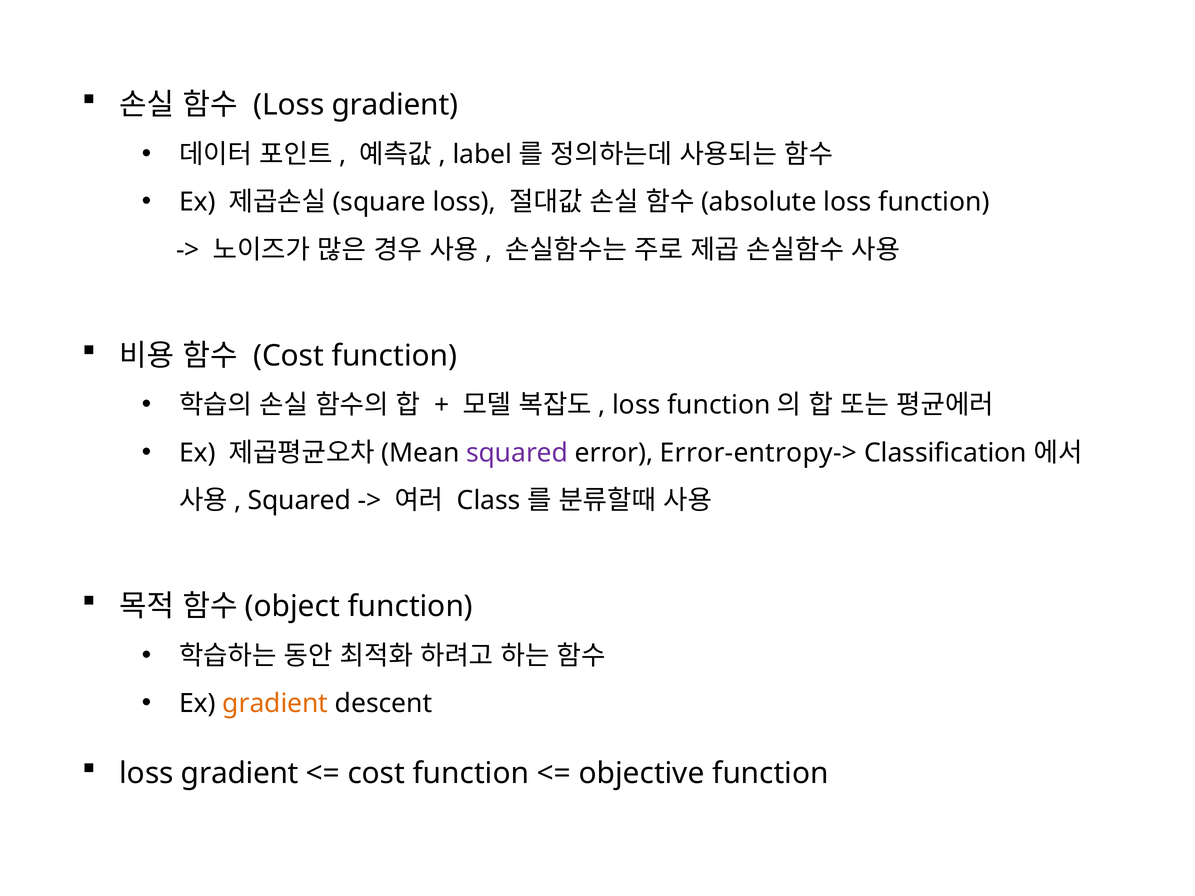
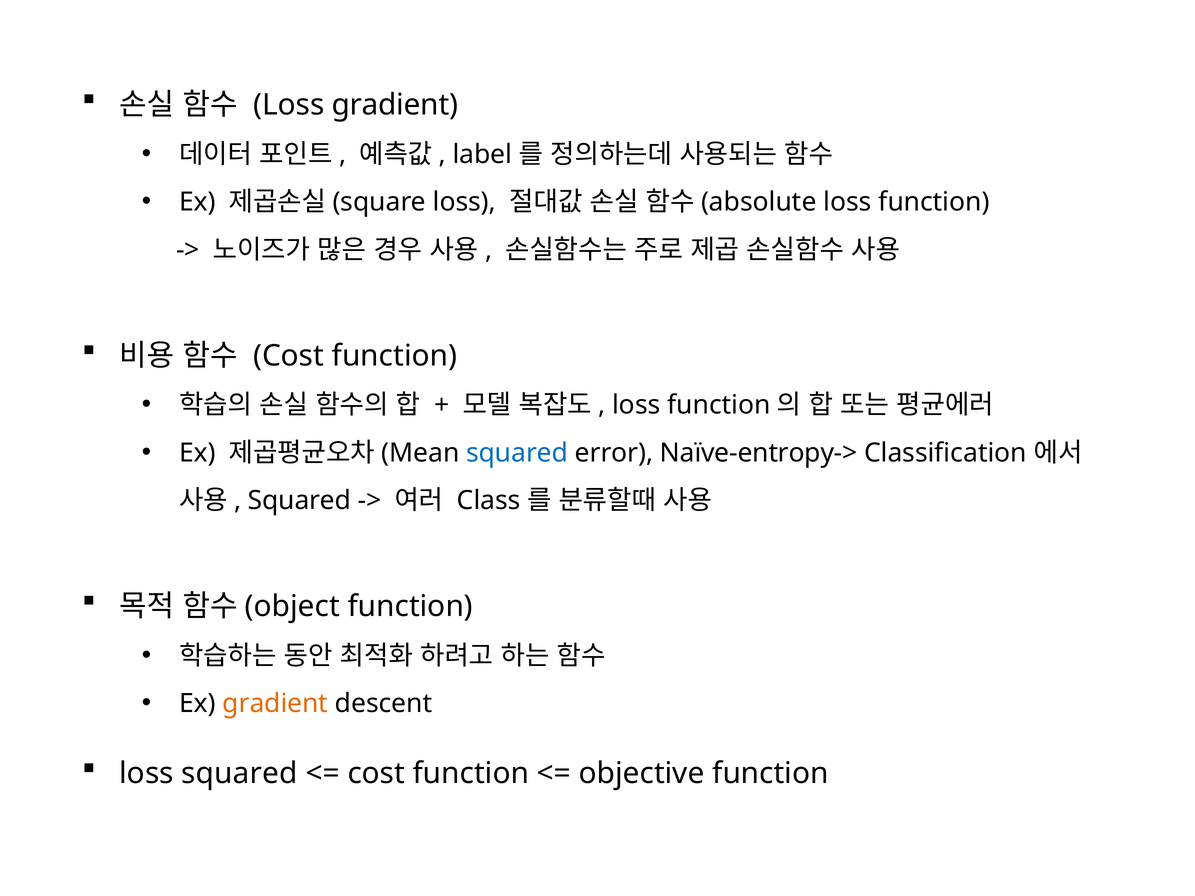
squared at (517, 453) colour: purple -> blue
Error-entropy->: Error-entropy-> -> Naïve-entropy->
gradient at (240, 774): gradient -> squared
